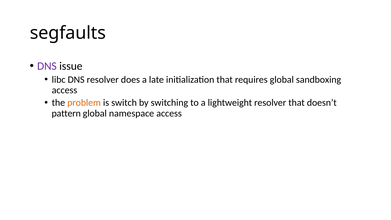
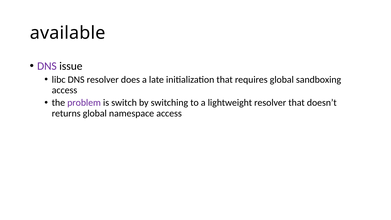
segfaults: segfaults -> available
problem colour: orange -> purple
pattern: pattern -> returns
